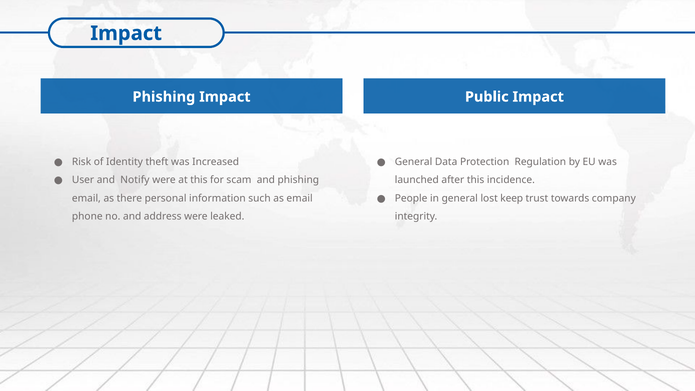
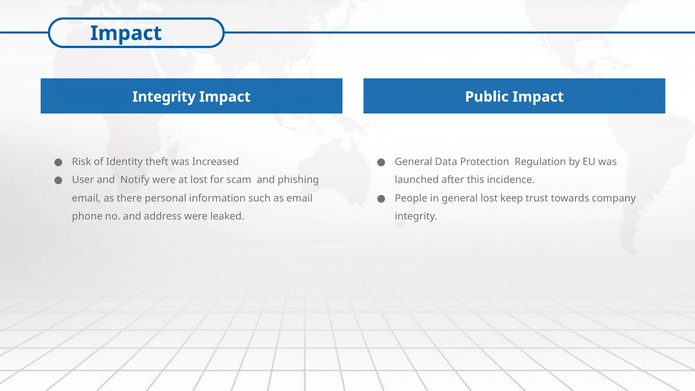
Phishing at (164, 97): Phishing -> Integrity
at this: this -> lost
